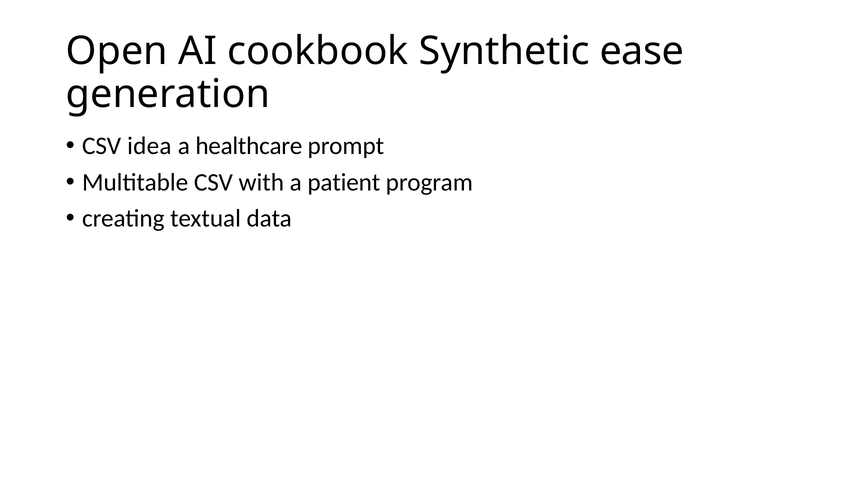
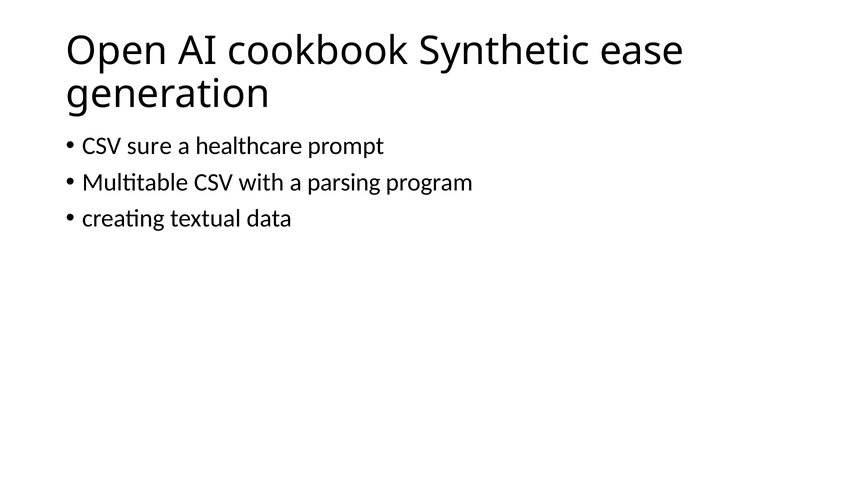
idea: idea -> sure
patient: patient -> parsing
